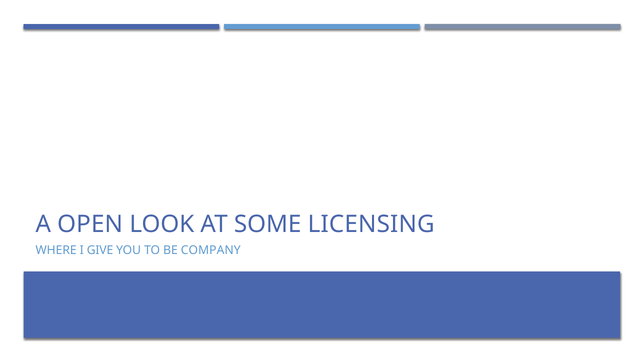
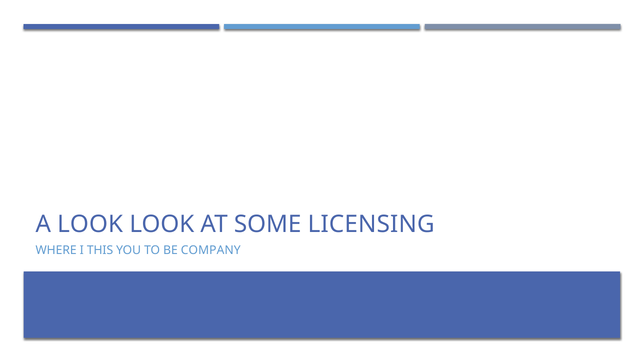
A OPEN: OPEN -> LOOK
GIVE: GIVE -> THIS
